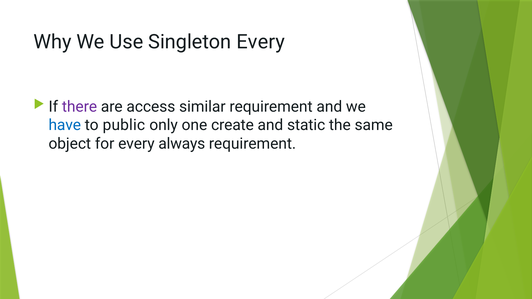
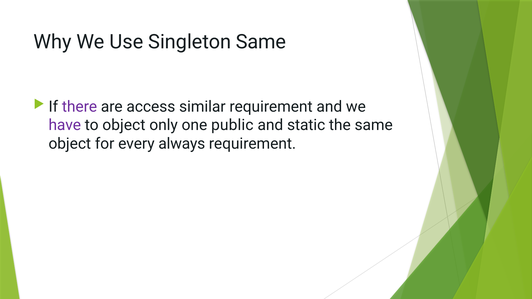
Singleton Every: Every -> Same
have colour: blue -> purple
to public: public -> object
create: create -> public
